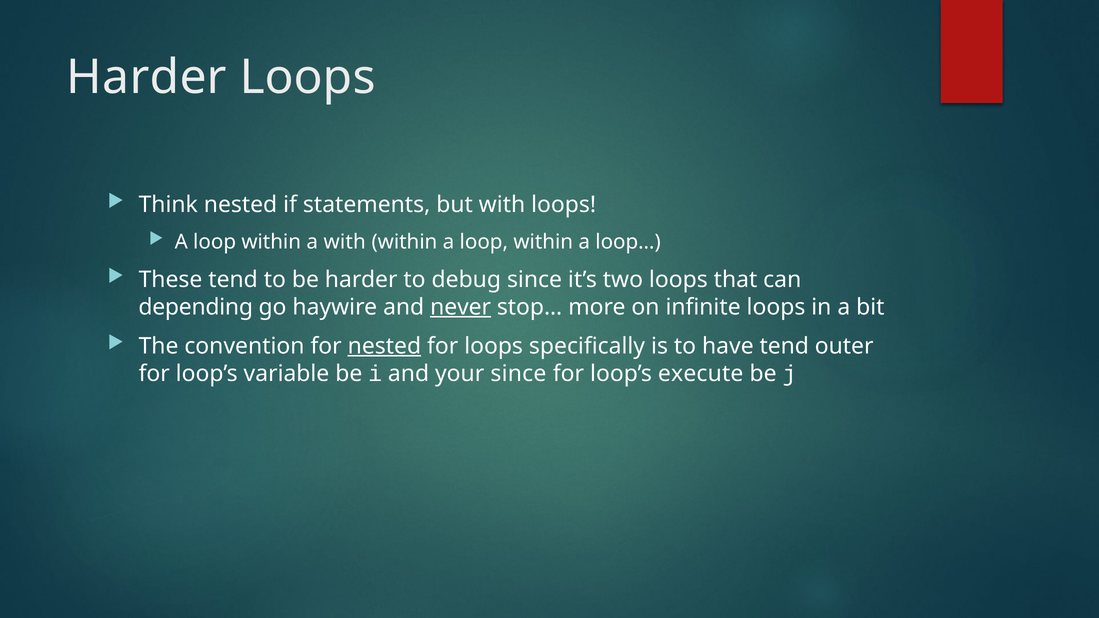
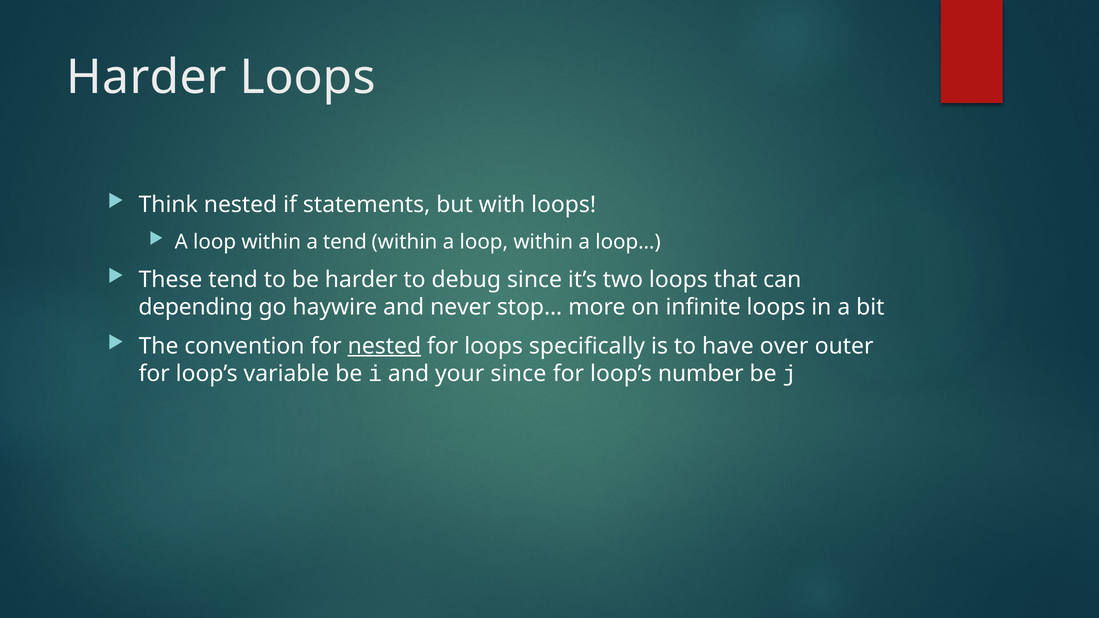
a with: with -> tend
never underline: present -> none
have tend: tend -> over
execute: execute -> number
